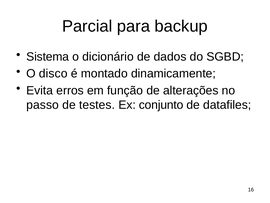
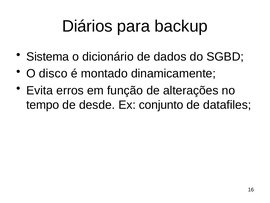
Parcial: Parcial -> Diários
passo: passo -> tempo
testes: testes -> desde
